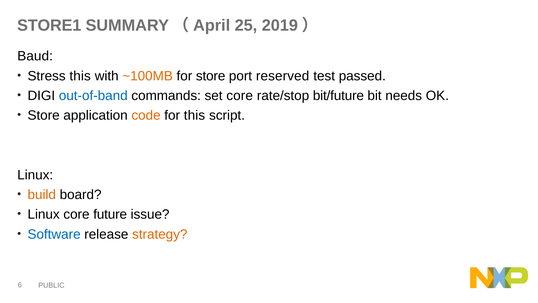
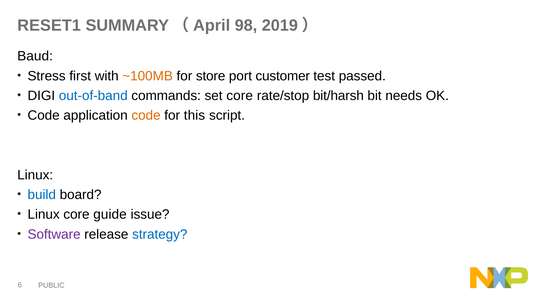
STORE1: STORE1 -> RESET1
25: 25 -> 98
Stress this: this -> first
reserved: reserved -> customer
bit/future: bit/future -> bit/harsh
Store at (44, 115): Store -> Code
build colour: orange -> blue
future: future -> guide
Software colour: blue -> purple
strategy colour: orange -> blue
